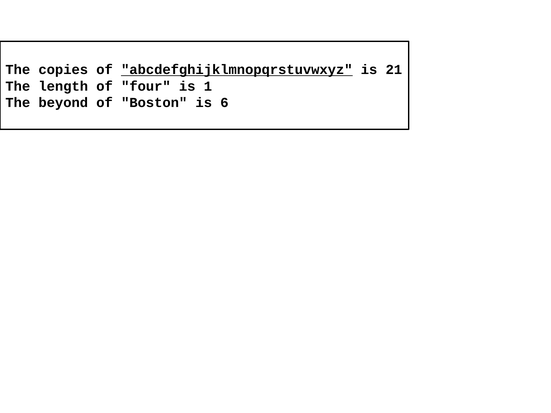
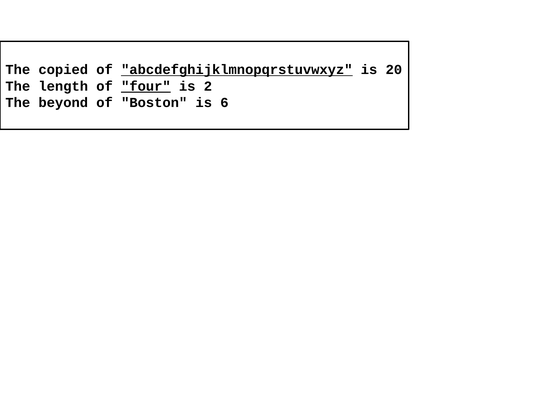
copies: copies -> copied
21: 21 -> 20
four underline: none -> present
1: 1 -> 2
